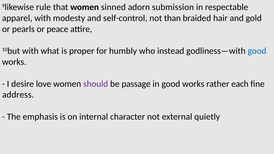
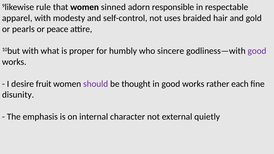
submission: submission -> responsible
than: than -> uses
instead: instead -> sincere
good at (257, 51) colour: blue -> purple
love: love -> fruit
passage: passage -> thought
address: address -> disunity
